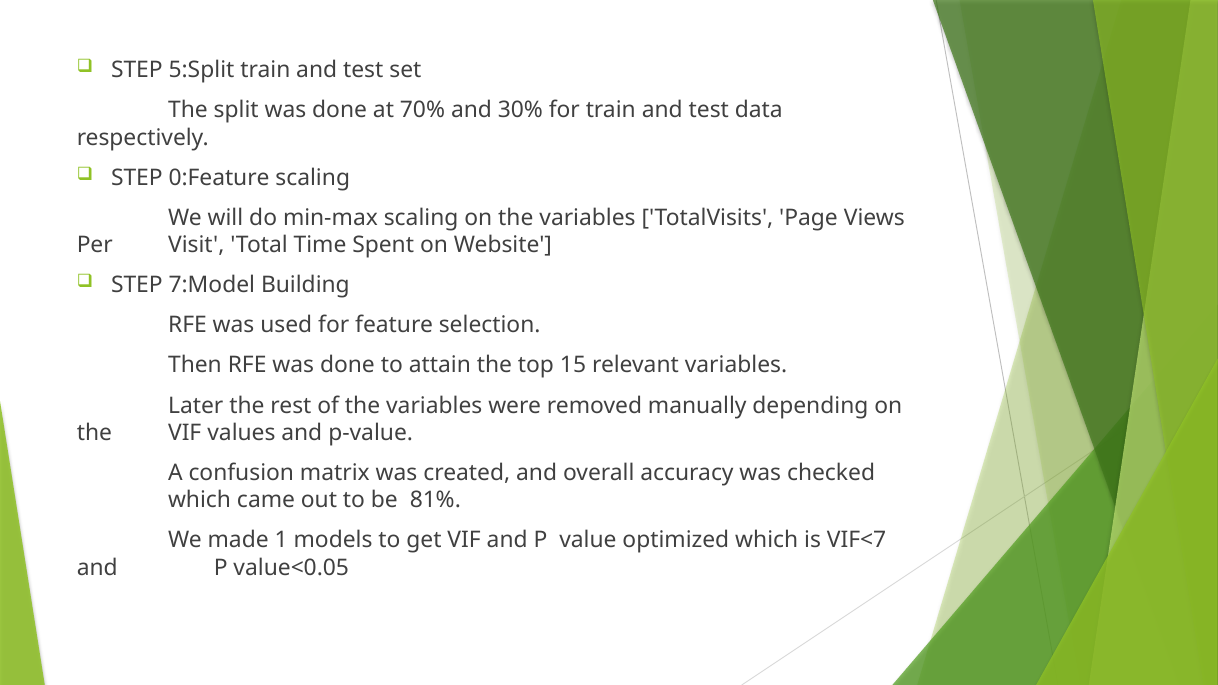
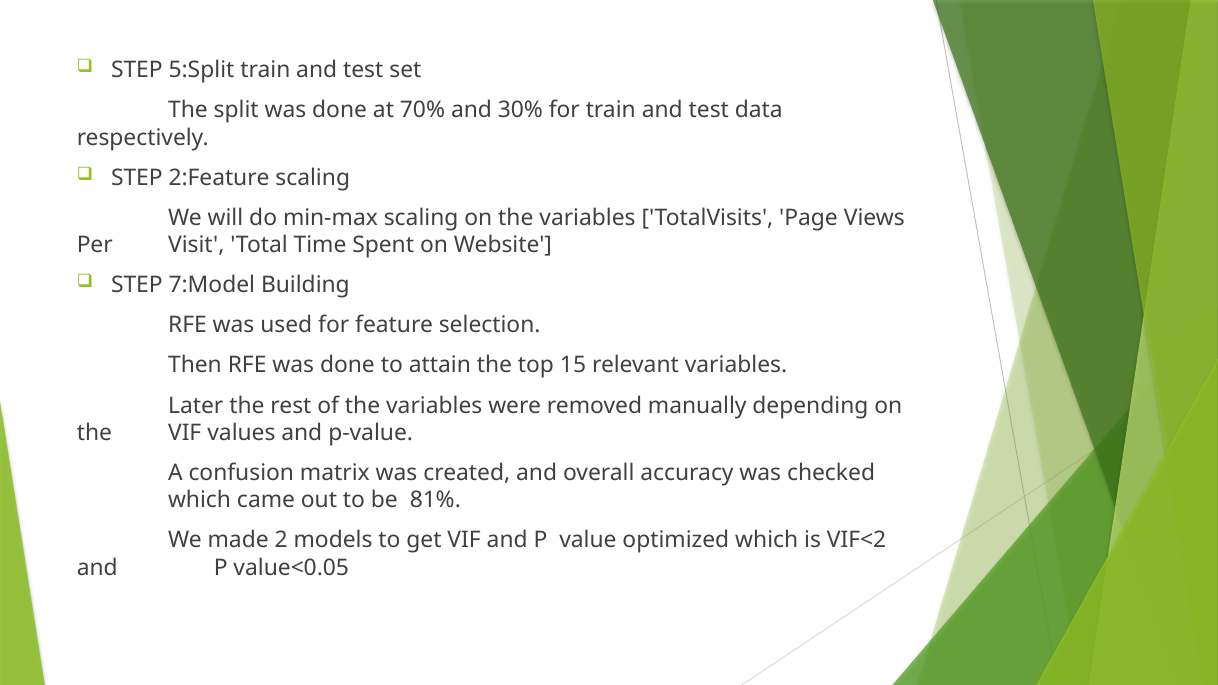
0:Feature: 0:Feature -> 2:Feature
1: 1 -> 2
VIF<7: VIF<7 -> VIF<2
